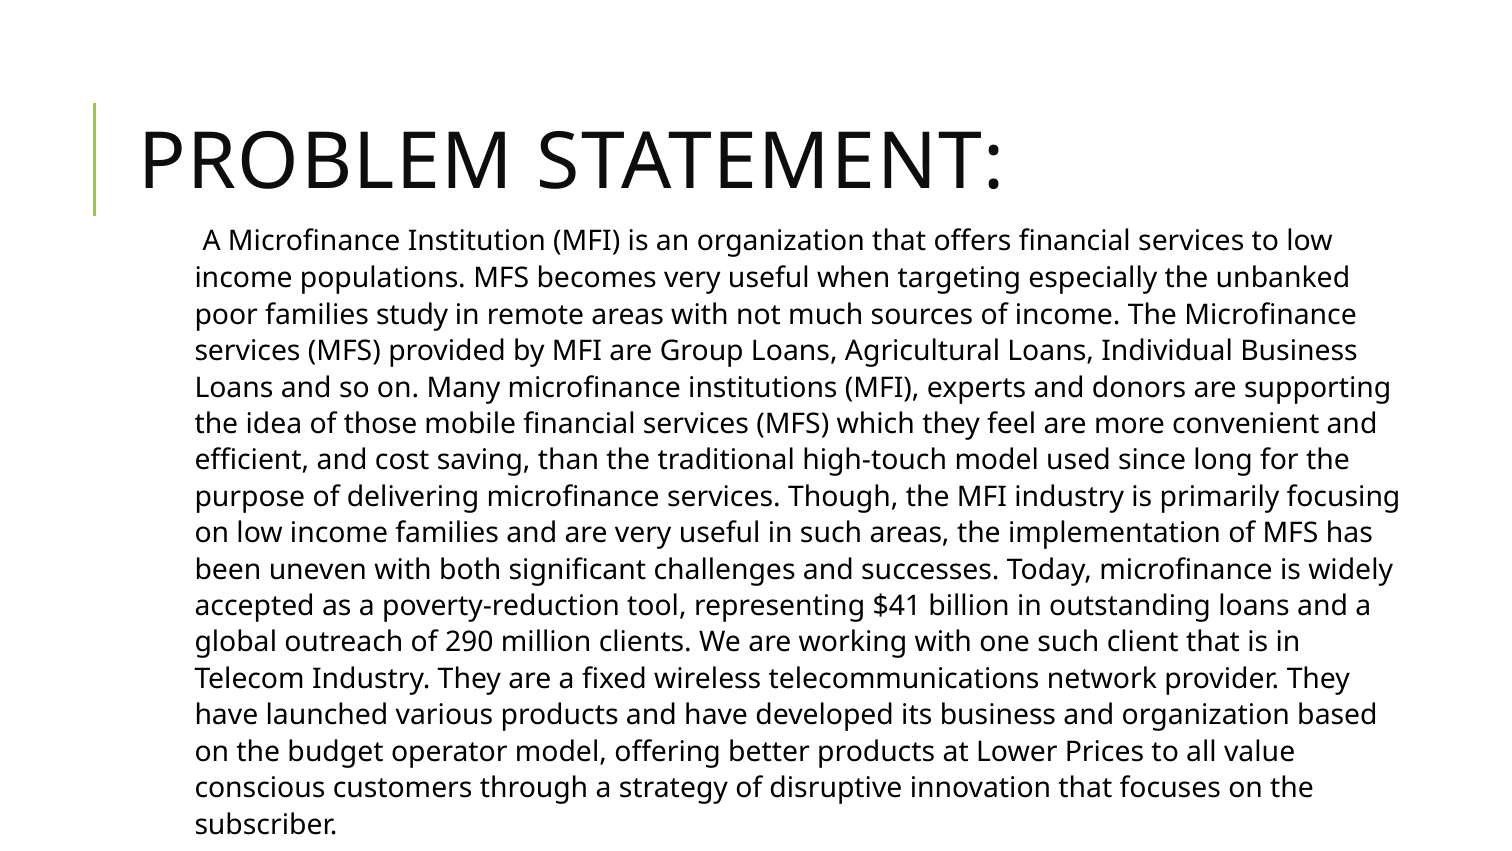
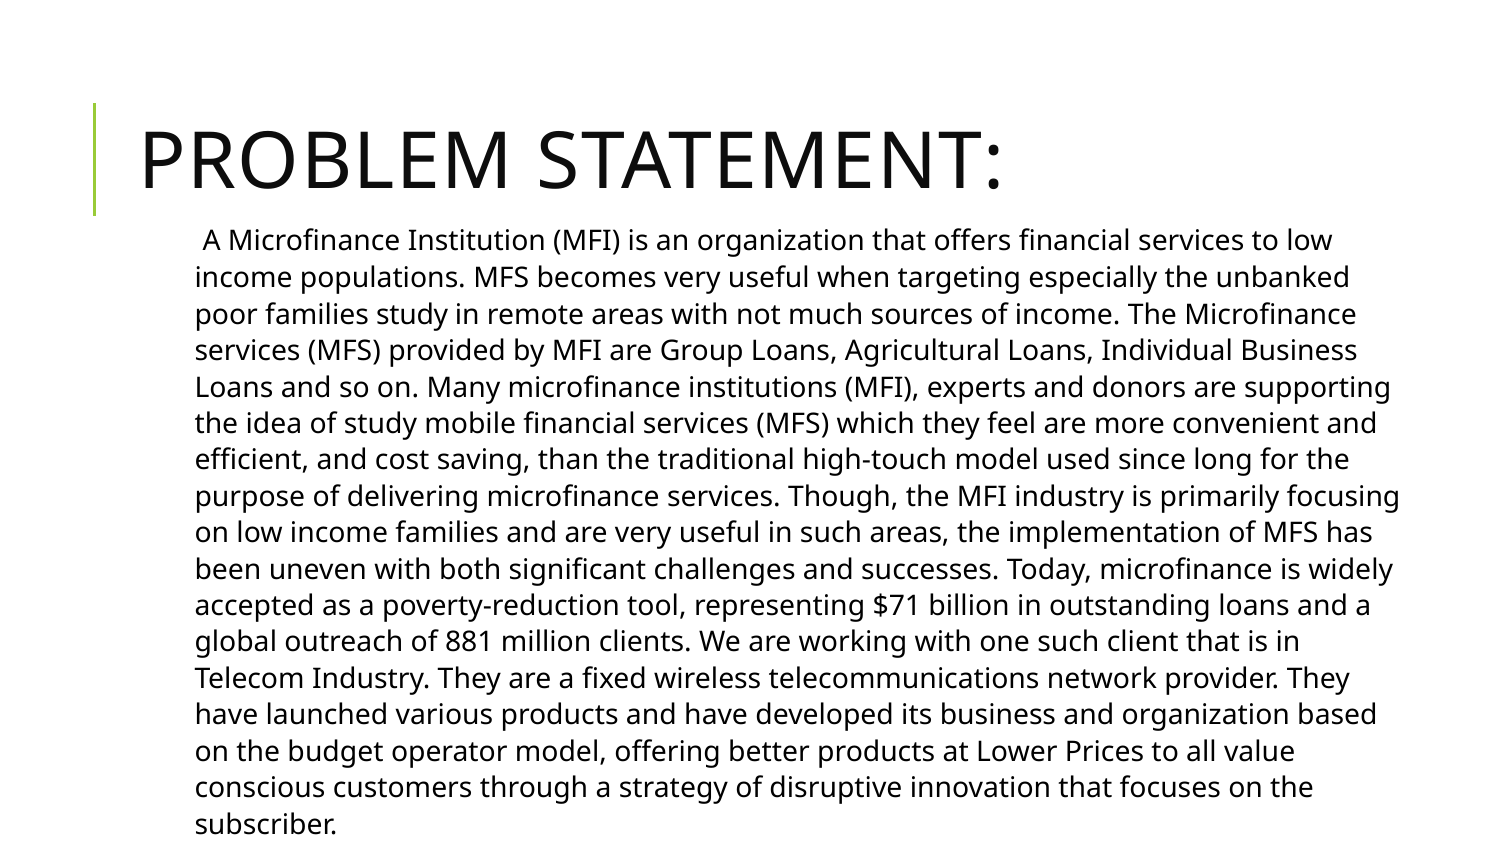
of those: those -> study
$41: $41 -> $71
290: 290 -> 881
